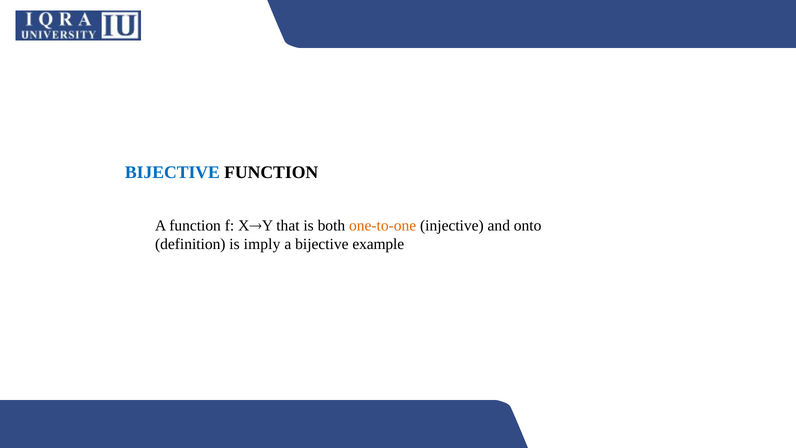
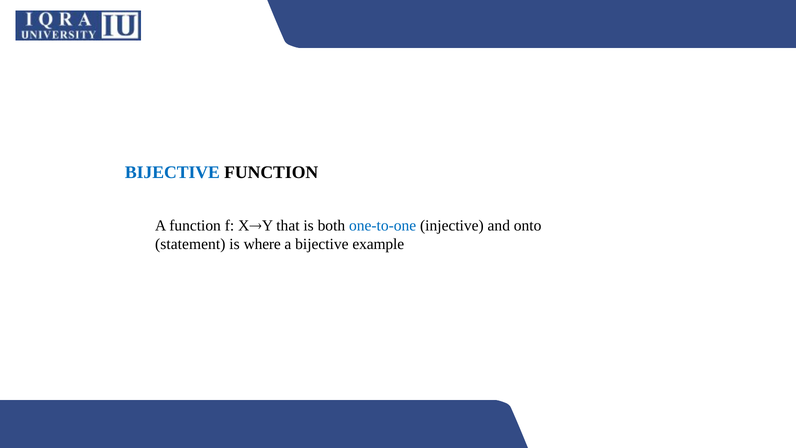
one-to-one colour: orange -> blue
definition: definition -> statement
imply: imply -> where
